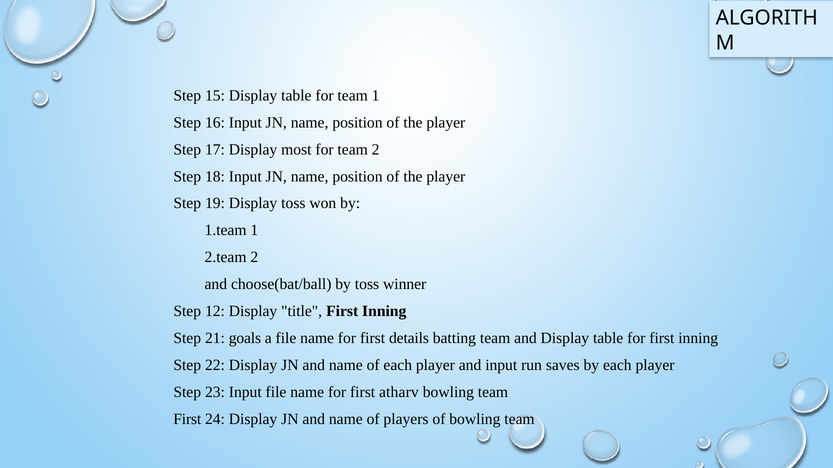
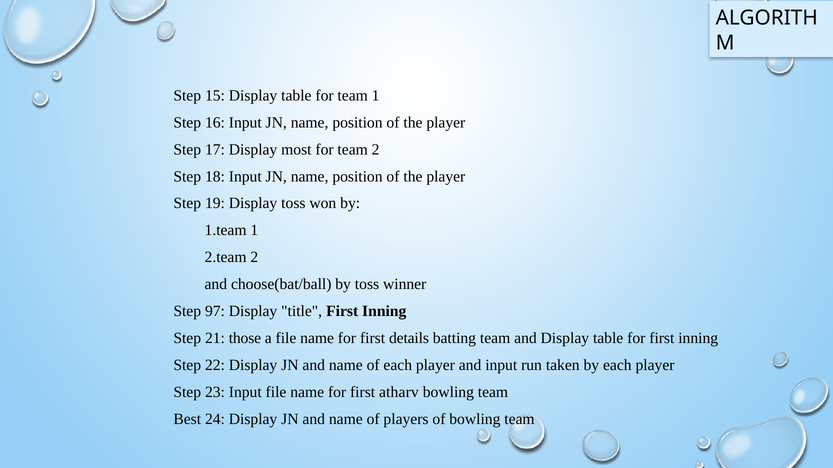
12: 12 -> 97
goals: goals -> those
saves: saves -> taken
First at (187, 419): First -> Best
